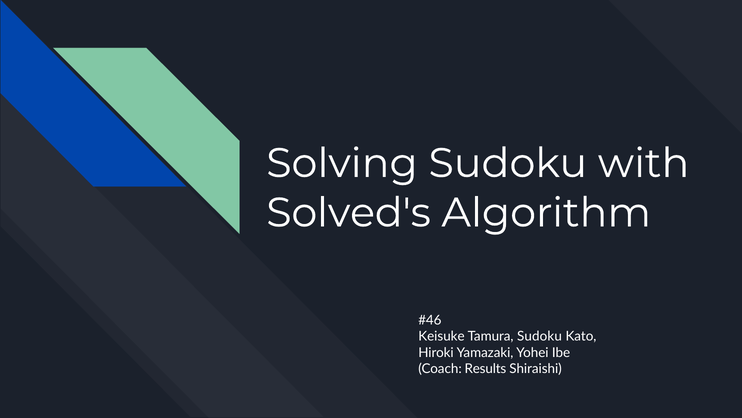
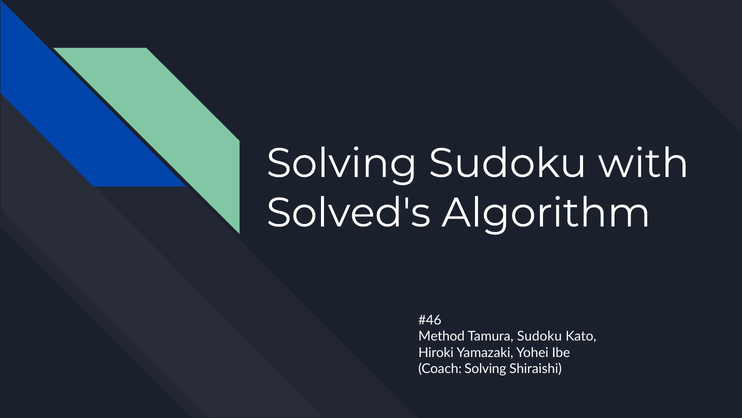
Keisuke: Keisuke -> Method
Coach Results: Results -> Solving
